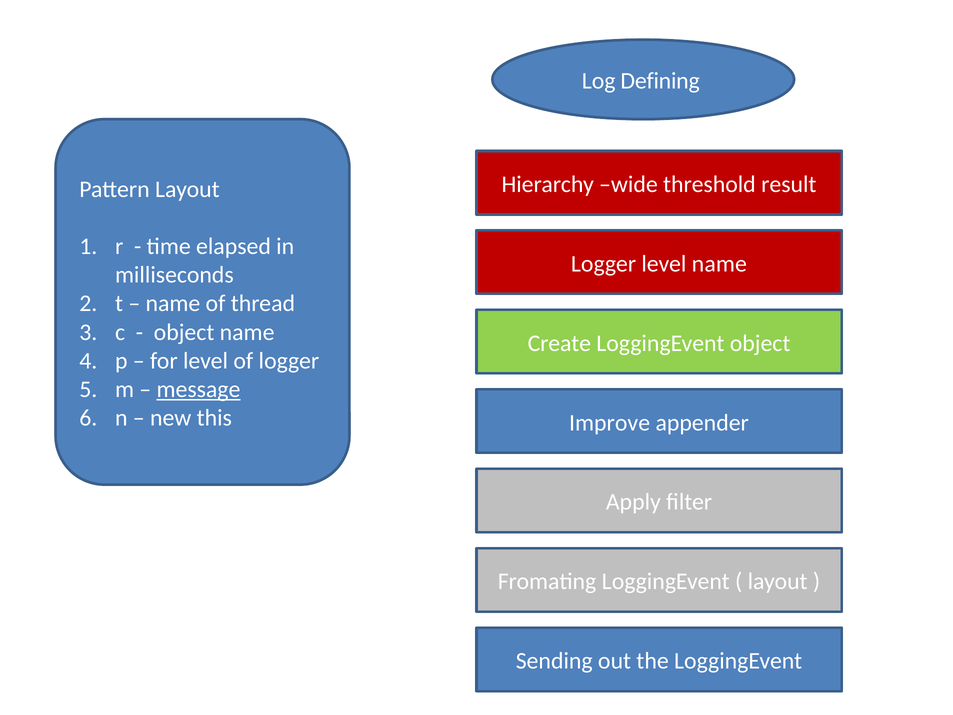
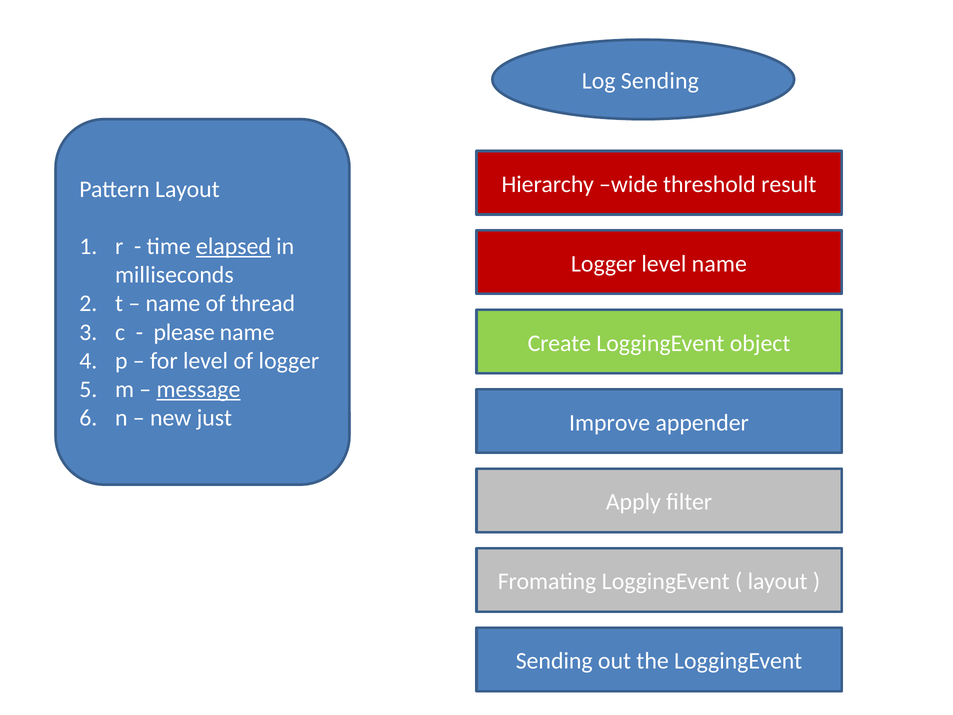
Log Defining: Defining -> Sending
elapsed underline: none -> present
object at (184, 332): object -> please
this: this -> just
